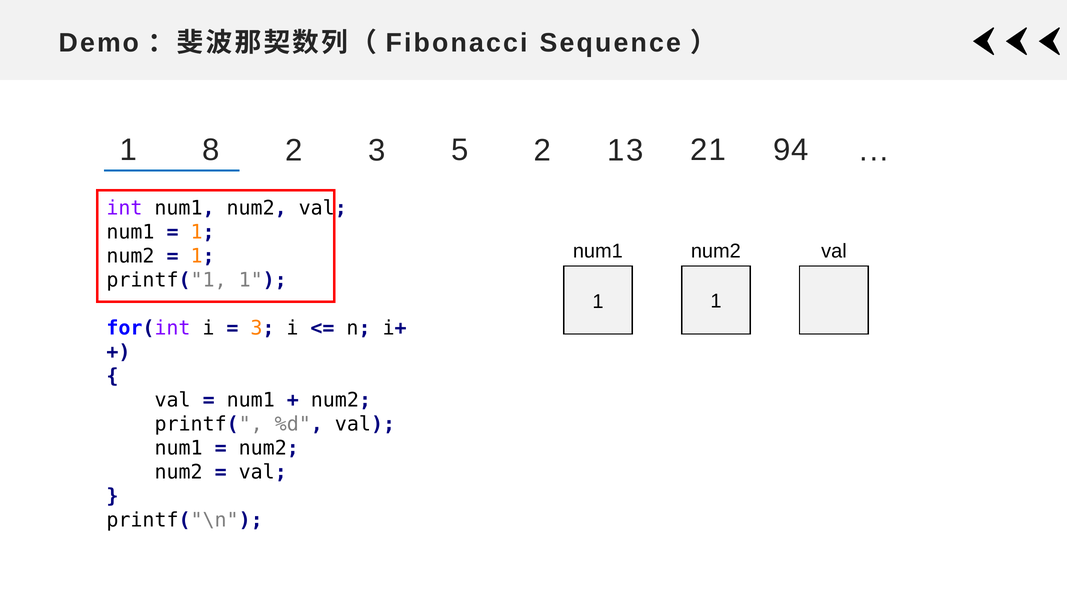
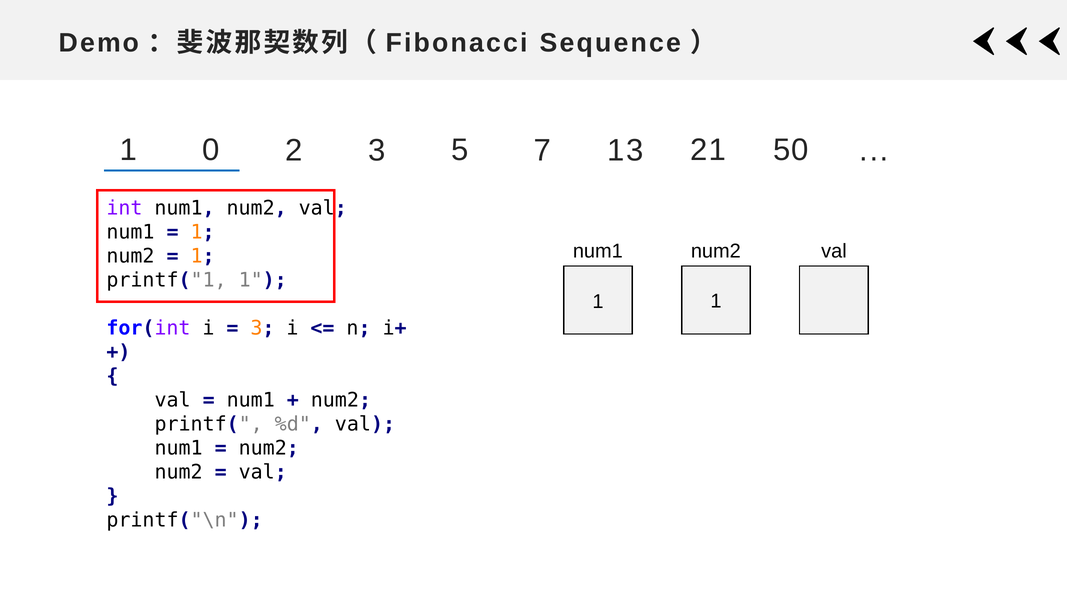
8: 8 -> 0
5 2: 2 -> 7
94: 94 -> 50
